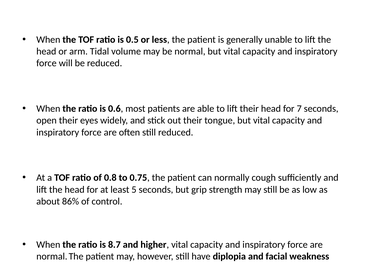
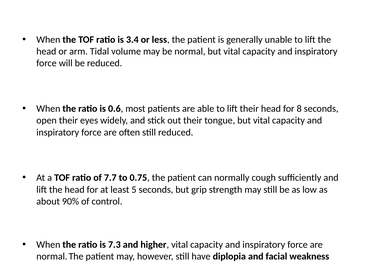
0.5: 0.5 -> 3.4
7: 7 -> 8
0.8: 0.8 -> 7.7
86%: 86% -> 90%
8.7: 8.7 -> 7.3
